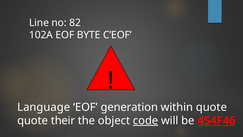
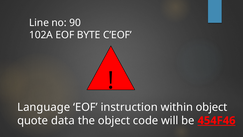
82: 82 -> 90
generation: generation -> instruction
within quote: quote -> object
their: their -> data
code underline: present -> none
